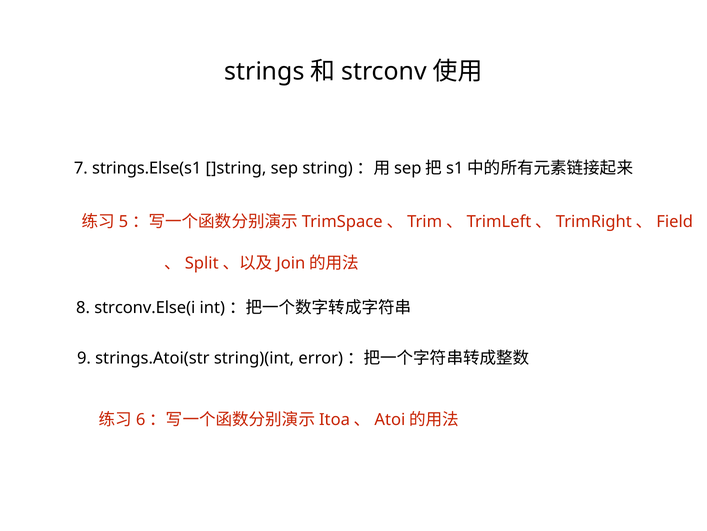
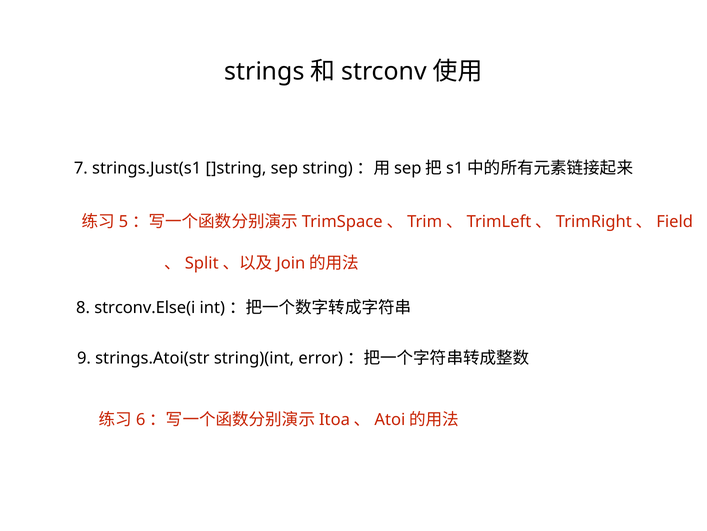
strings.Else(s1: strings.Else(s1 -> strings.Just(s1
